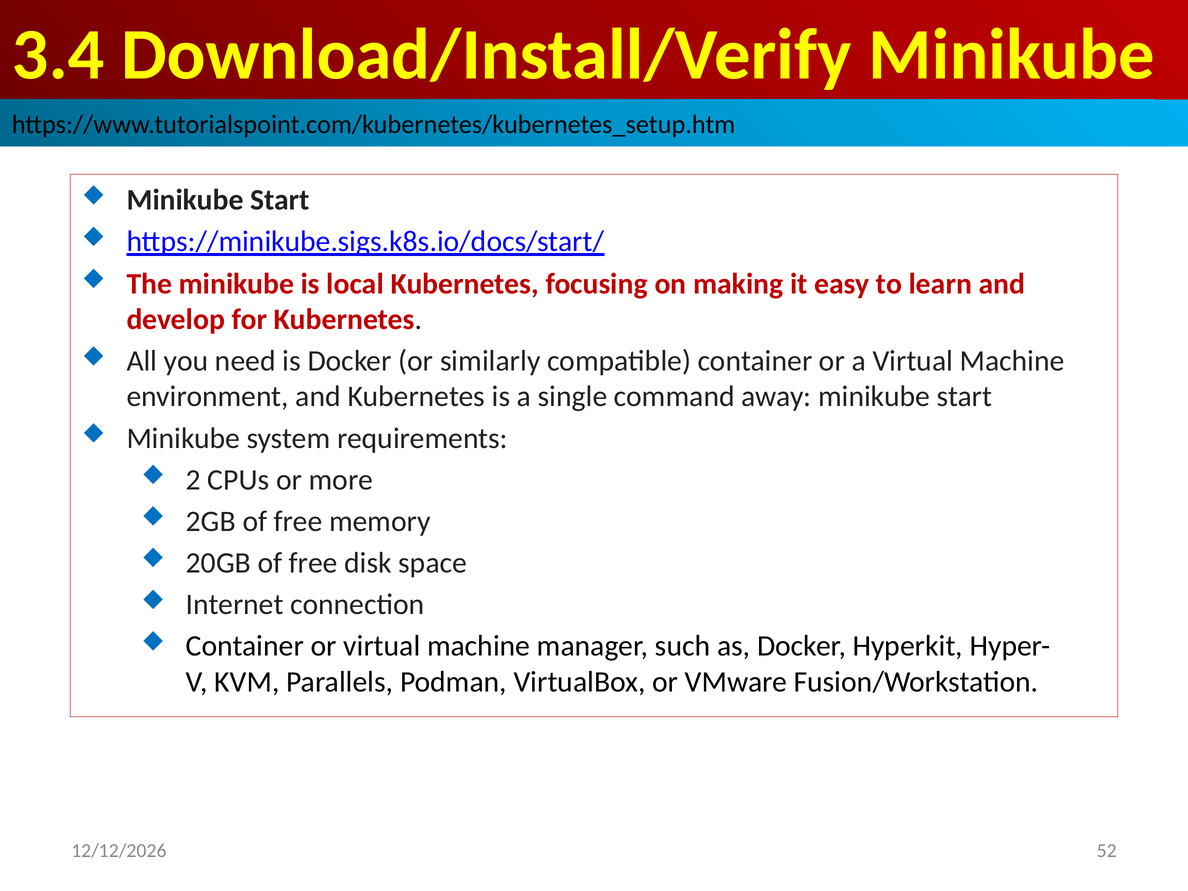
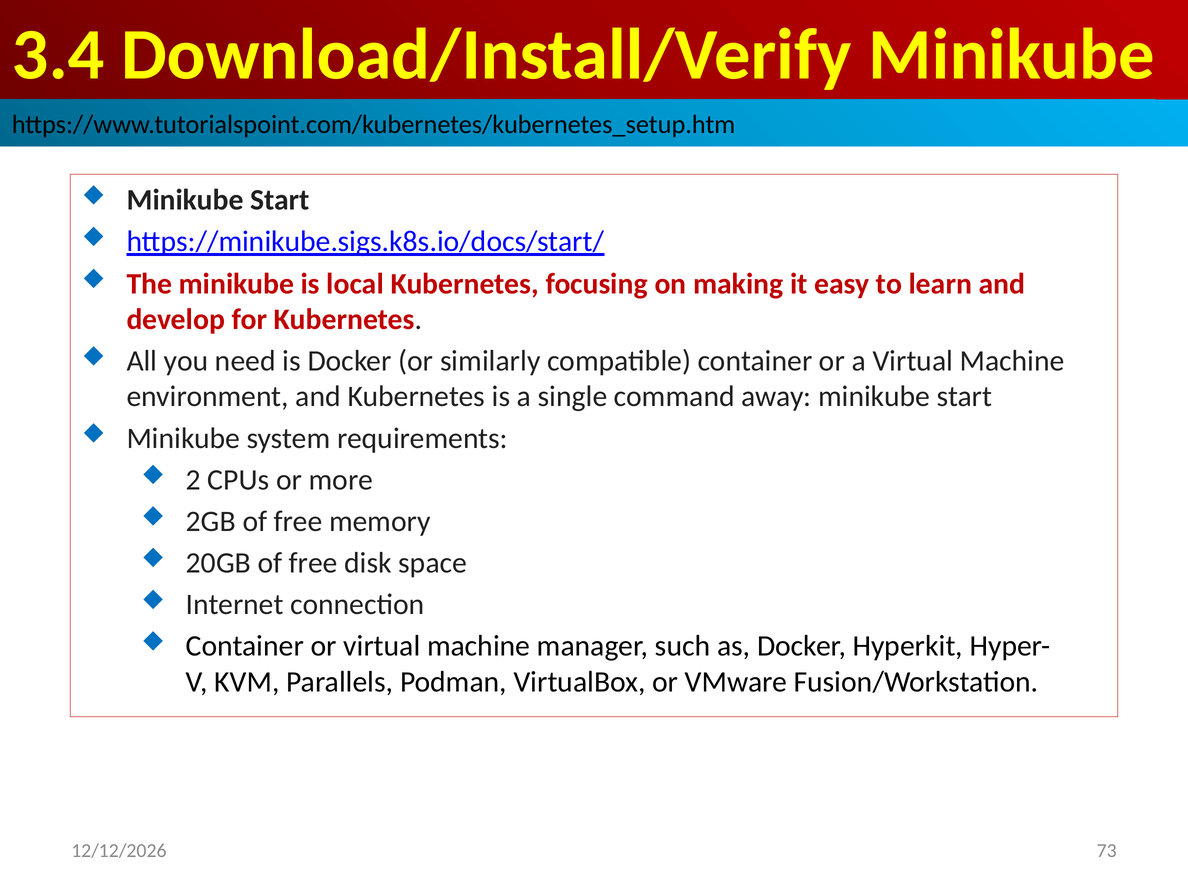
52: 52 -> 73
